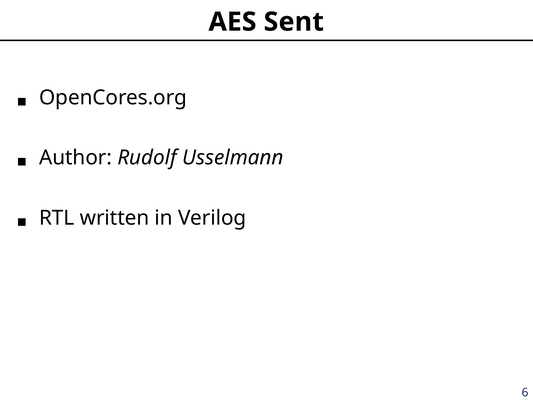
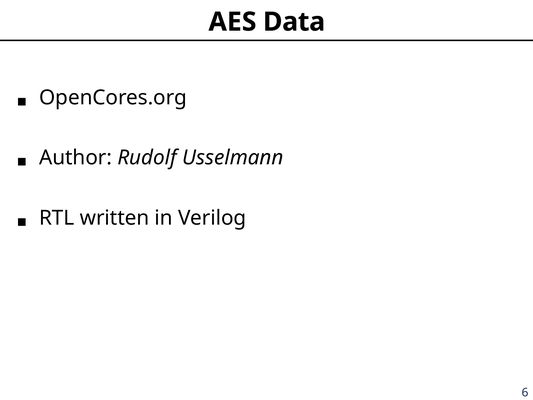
Sent: Sent -> Data
